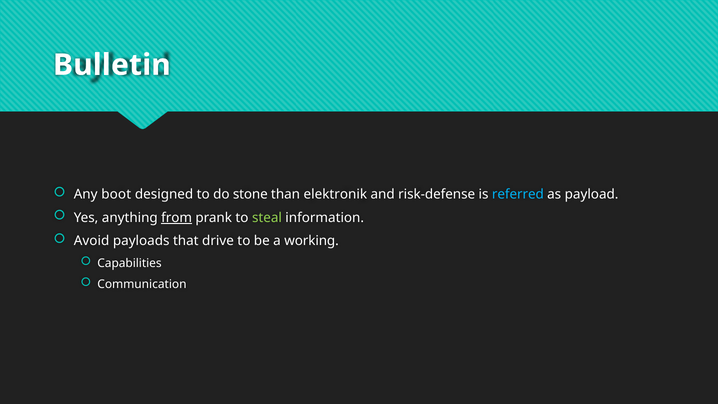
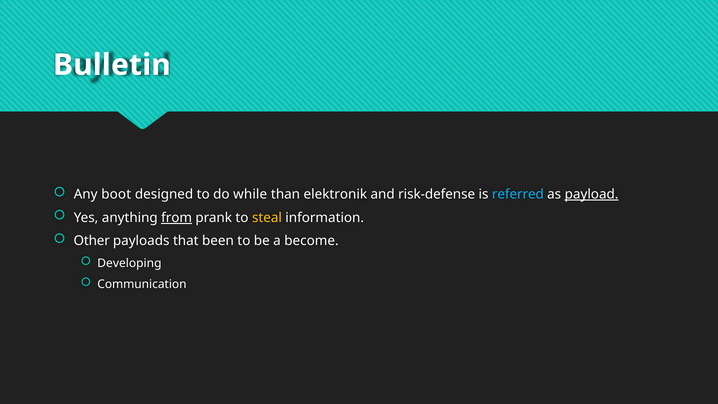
stone: stone -> while
payload underline: none -> present
steal colour: light green -> yellow
Avoid: Avoid -> Other
drive: drive -> been
working: working -> become
Capabilities: Capabilities -> Developing
